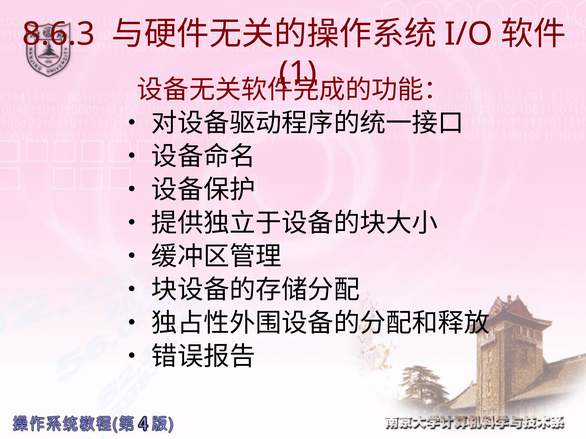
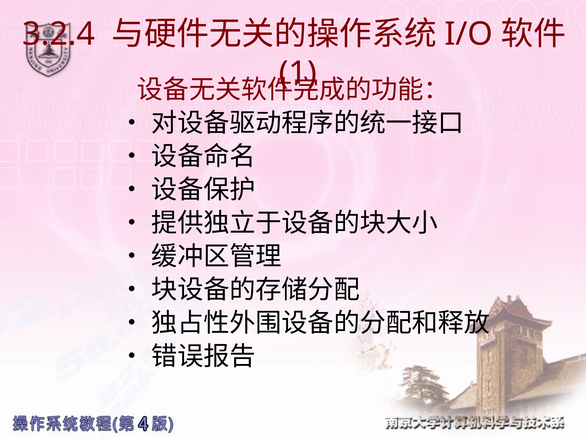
8.6.3: 8.6.3 -> 3.2.4
